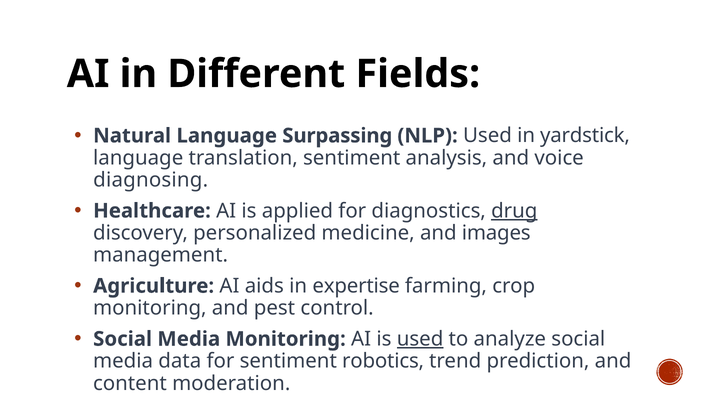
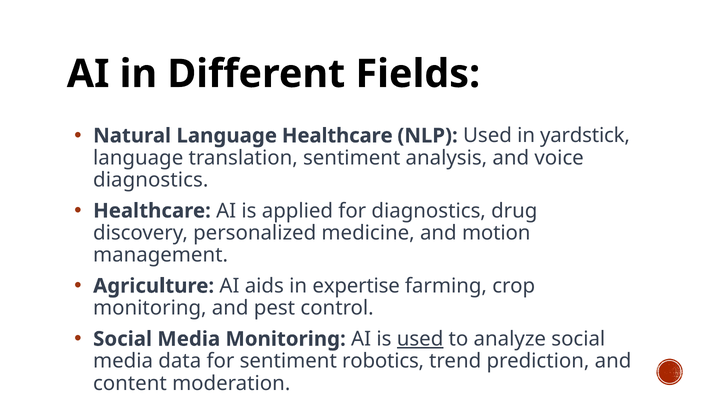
Language Surpassing: Surpassing -> Healthcare
diagnosing at (151, 180): diagnosing -> diagnostics
drug underline: present -> none
images: images -> motion
